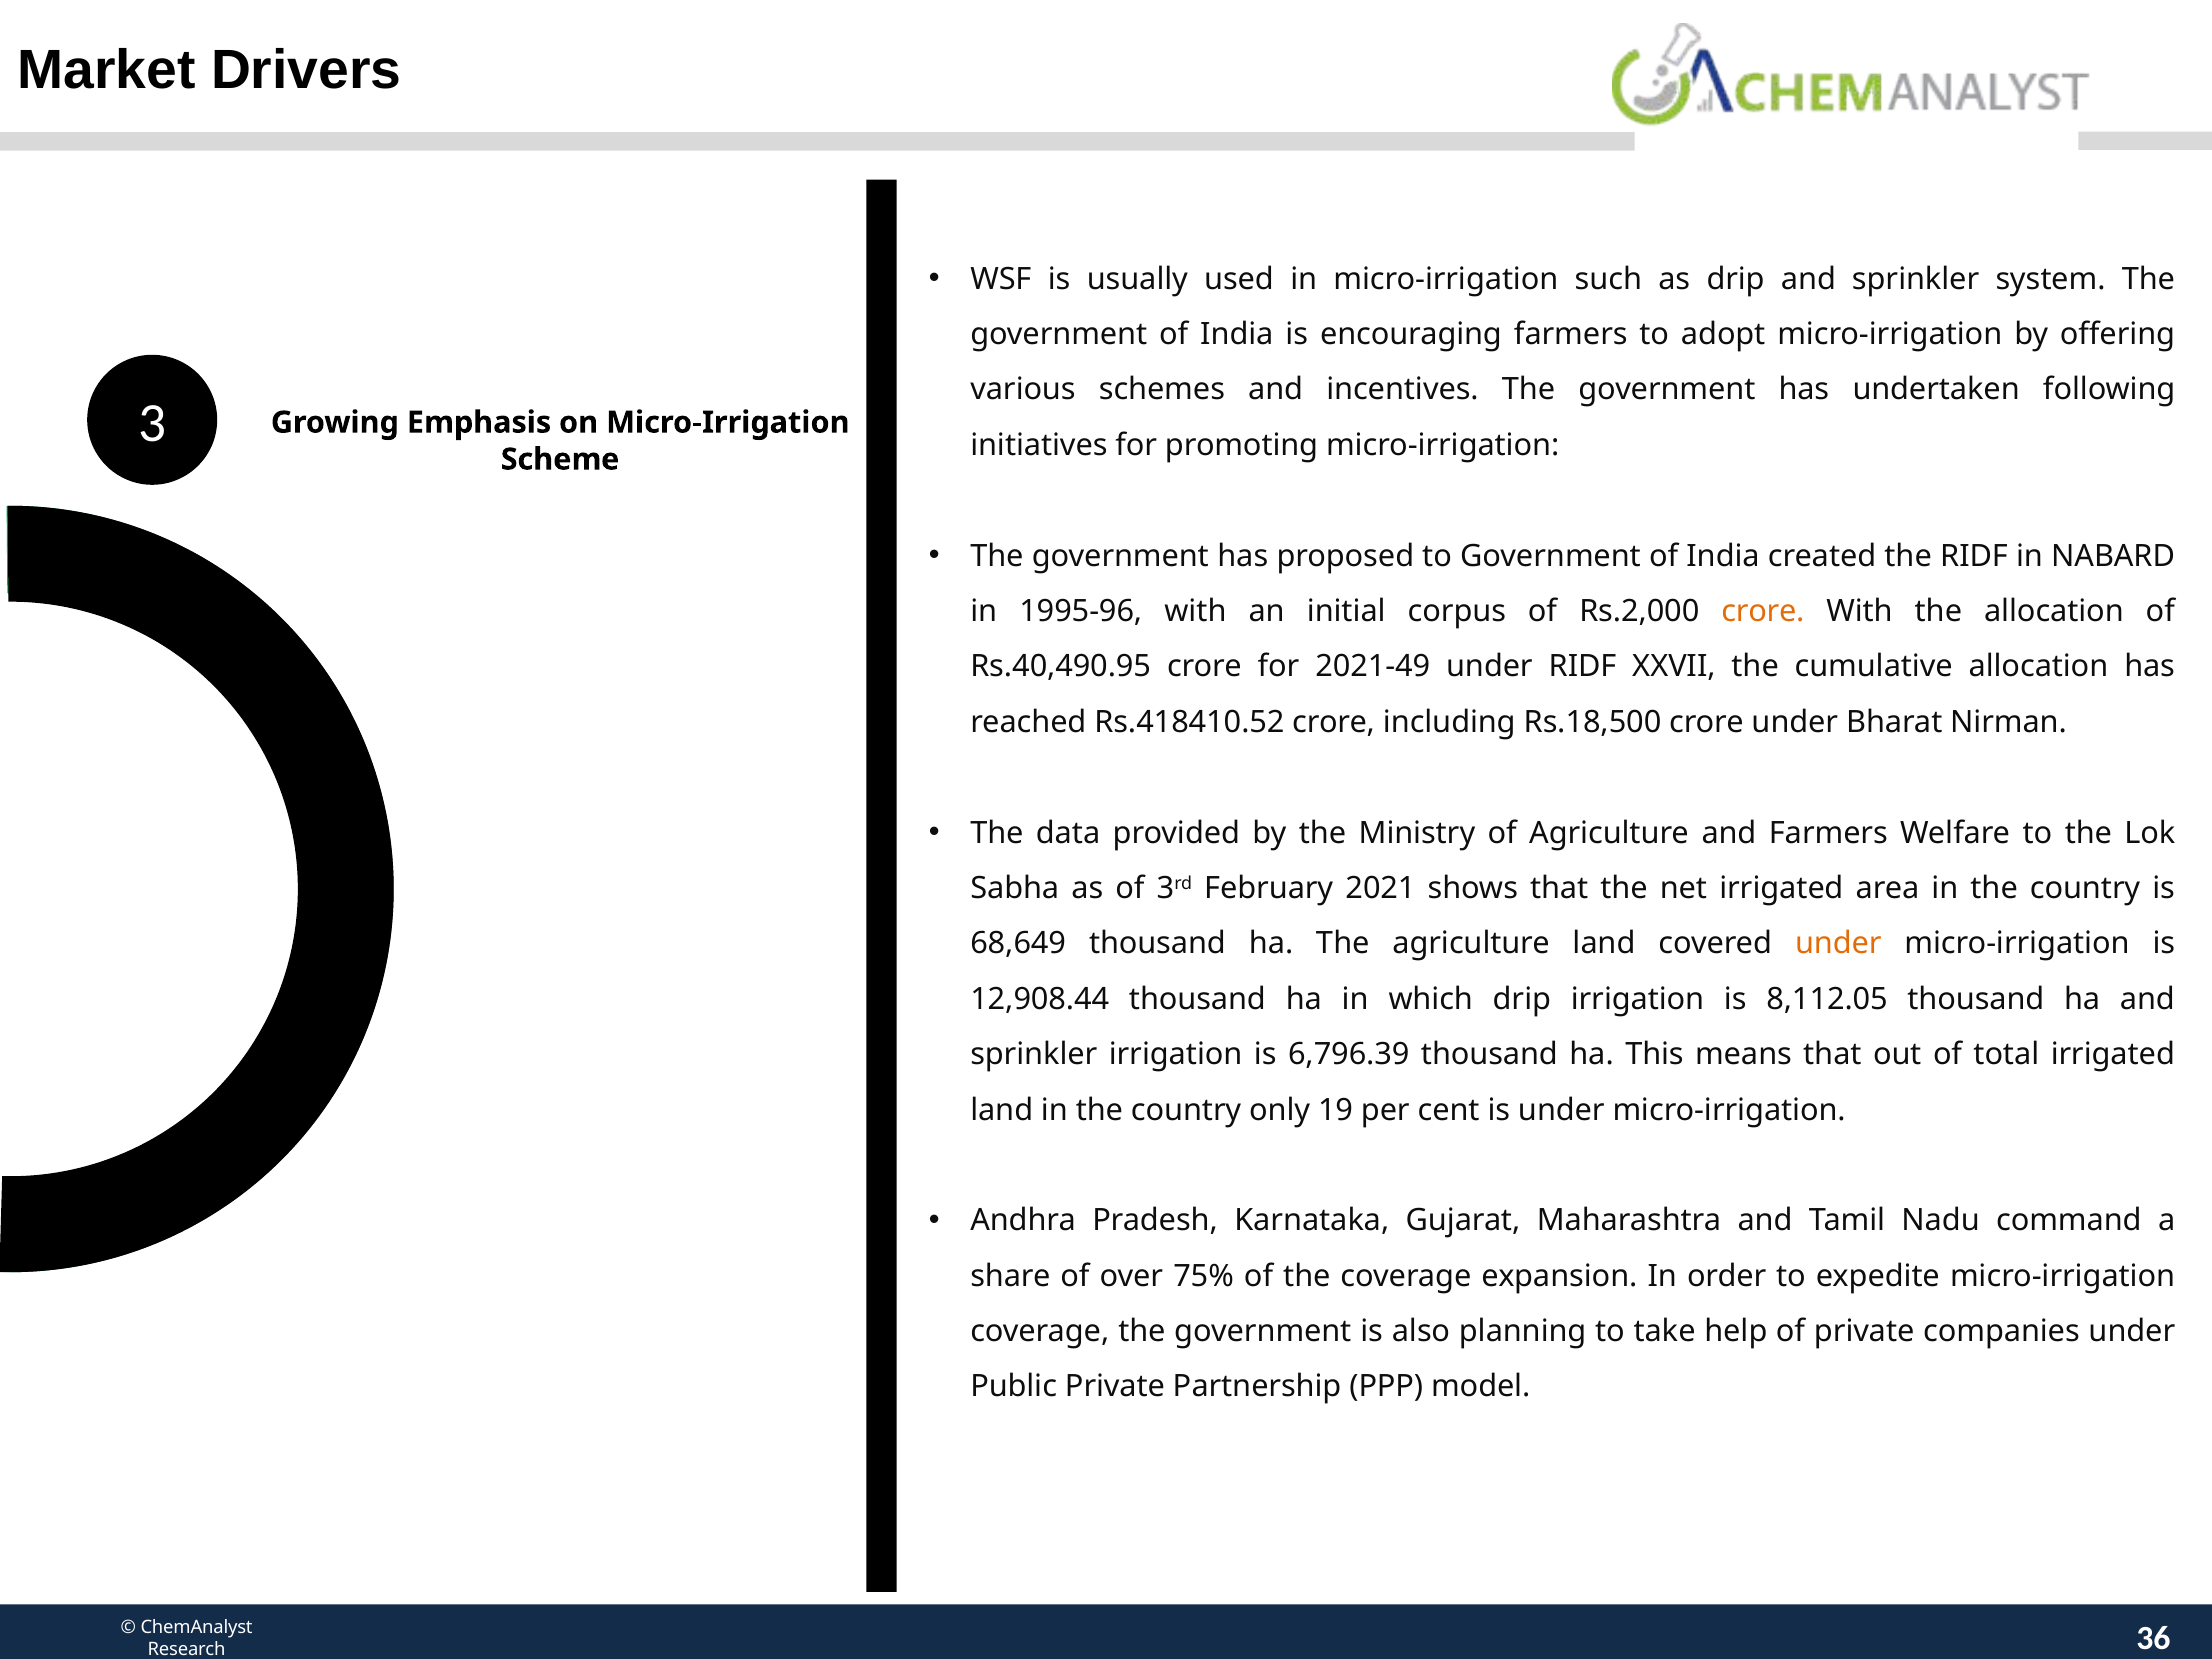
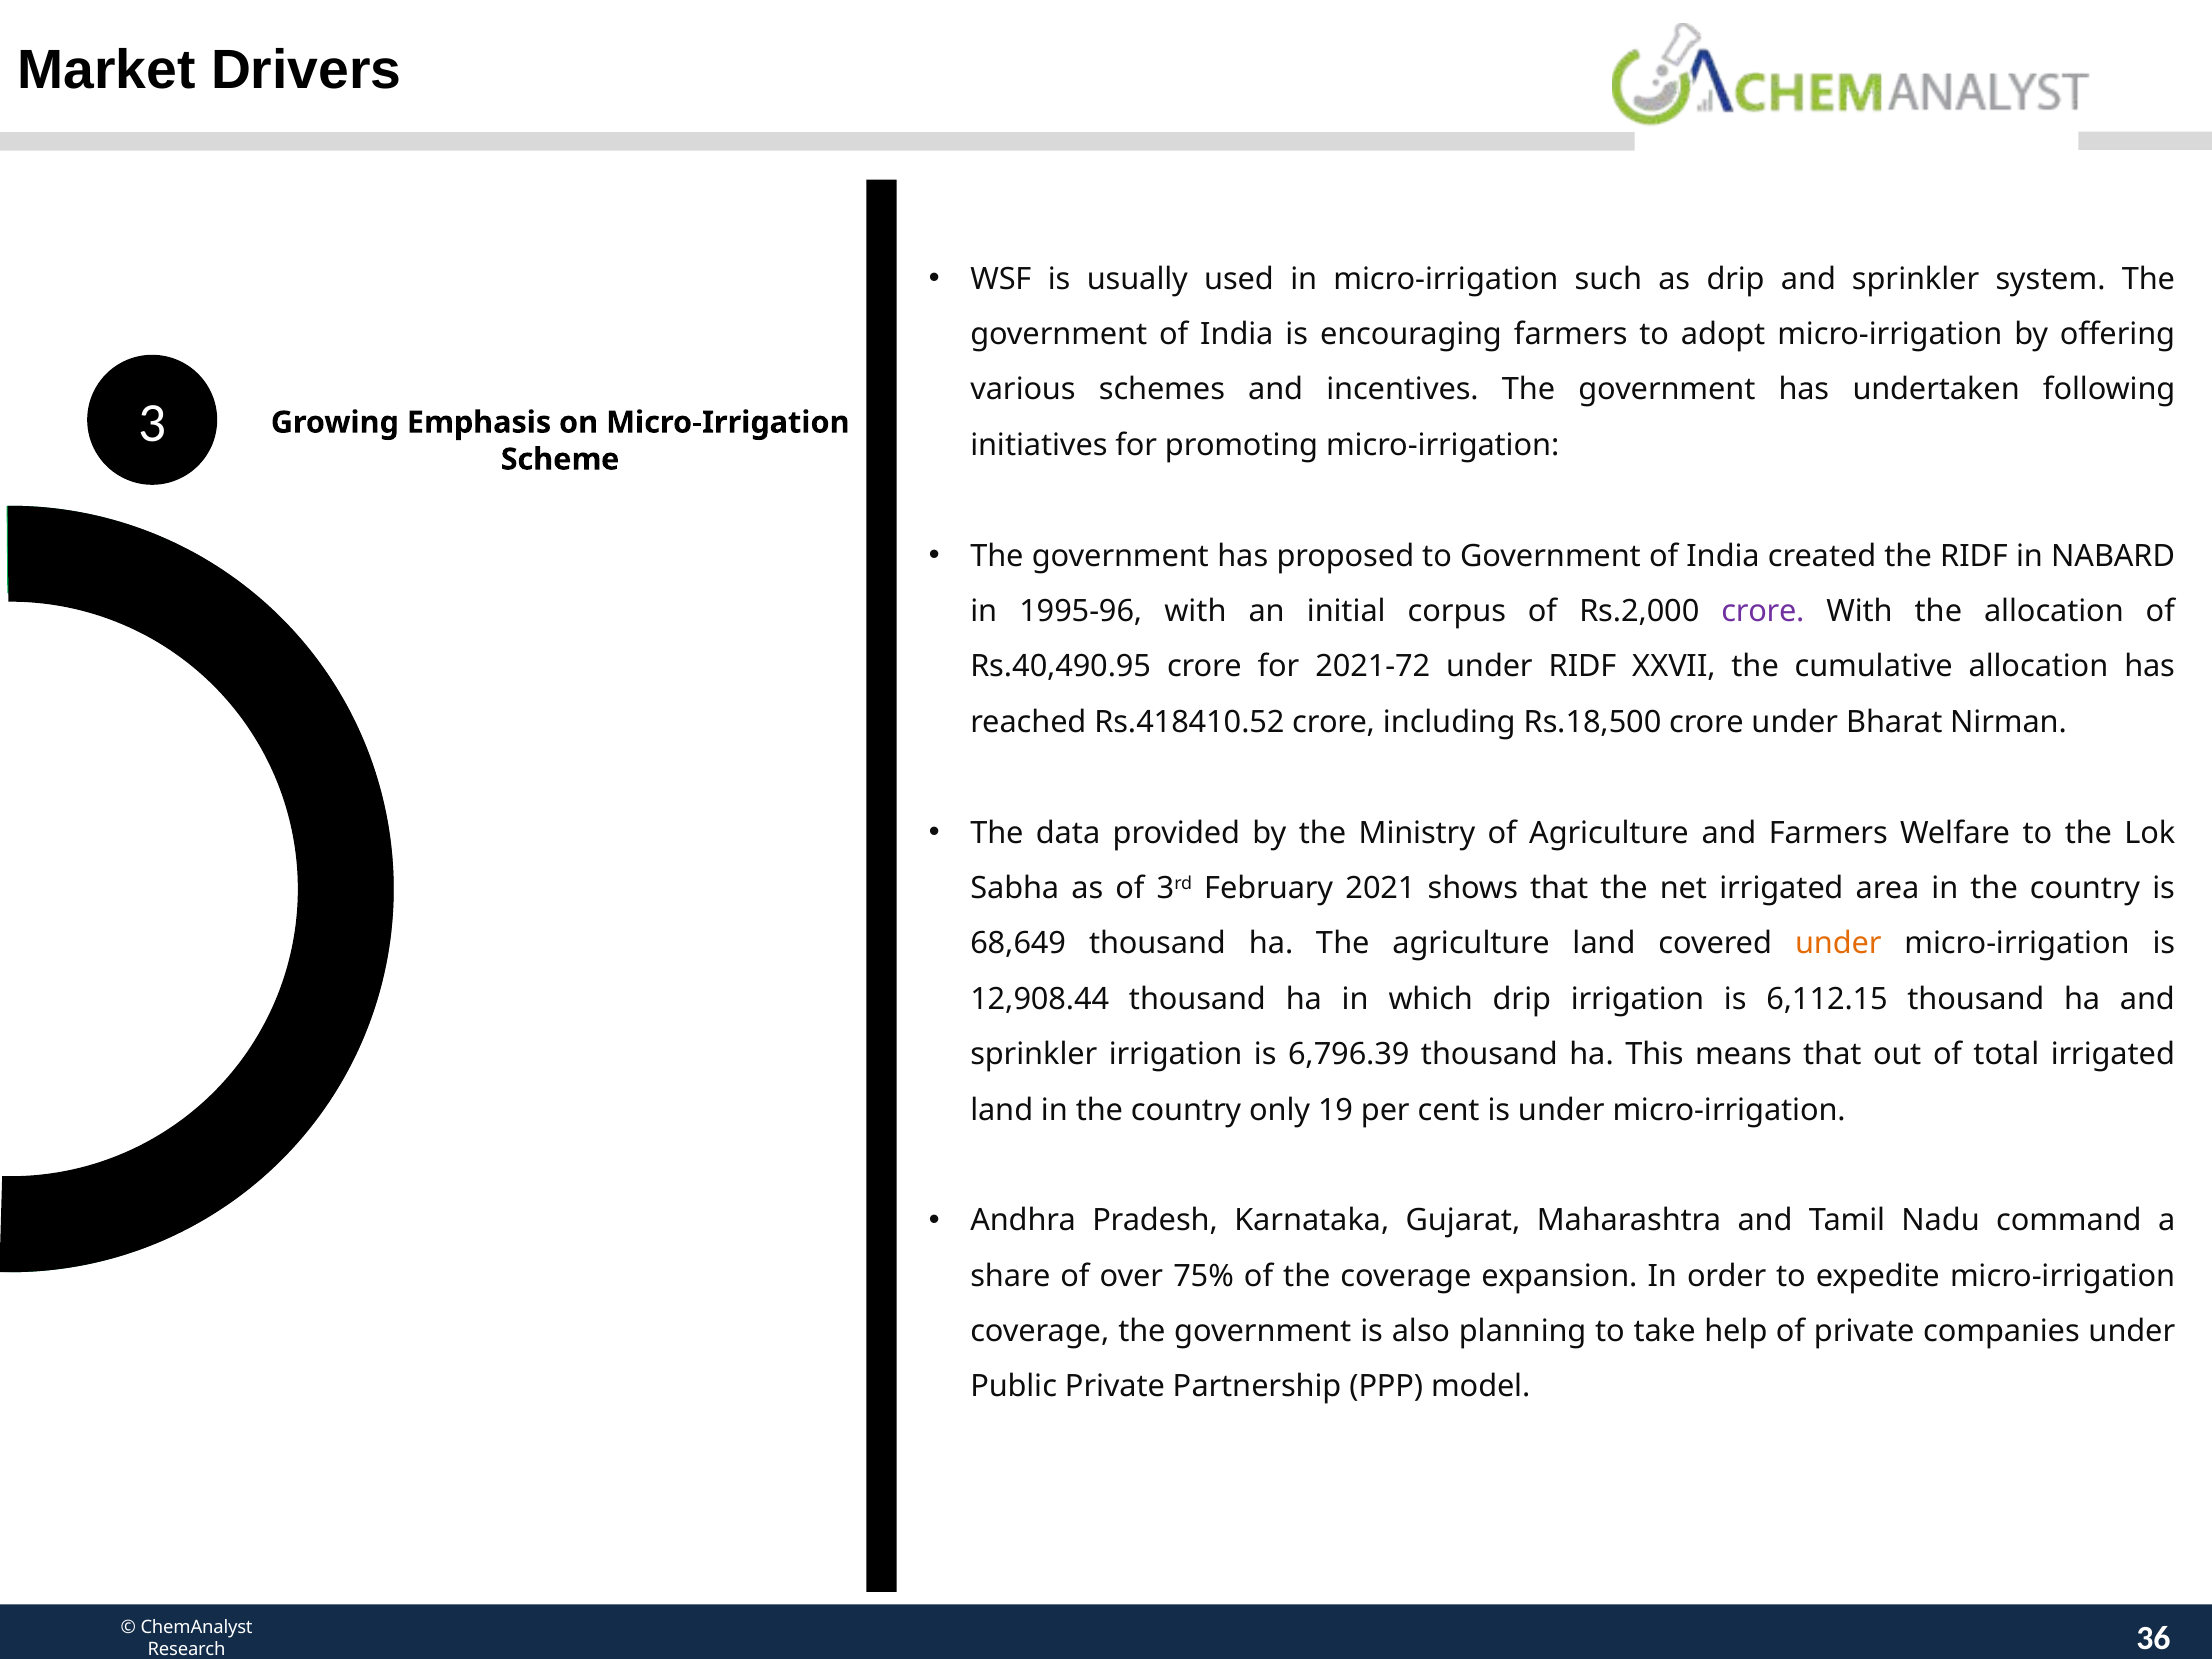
crore at (1763, 611) colour: orange -> purple
2021-49: 2021-49 -> 2021-72
8,112.05: 8,112.05 -> 6,112.15
